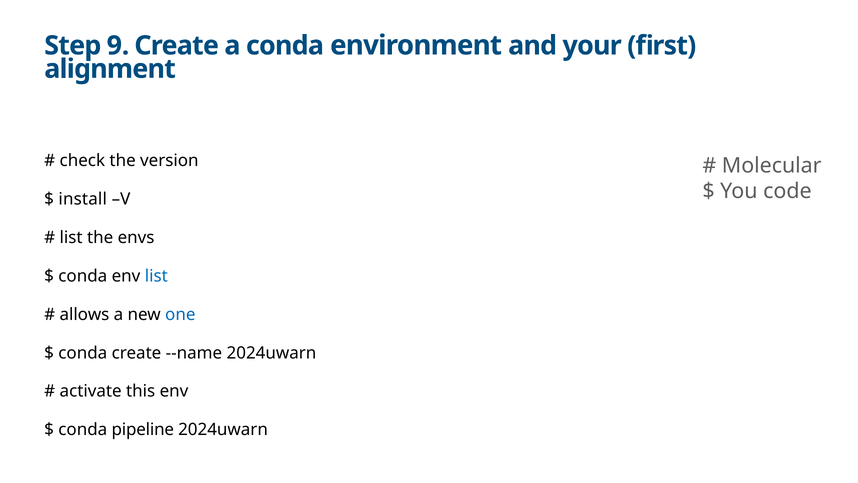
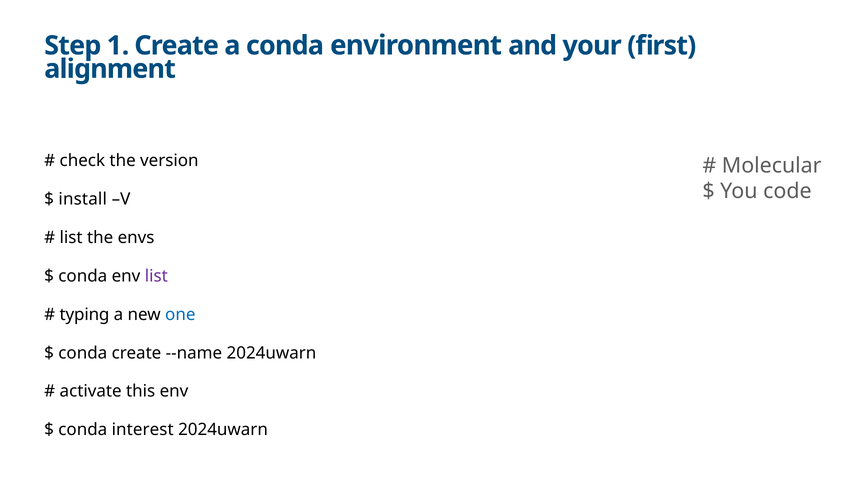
9: 9 -> 1
list at (156, 276) colour: blue -> purple
allows: allows -> typing
pipeline: pipeline -> interest
